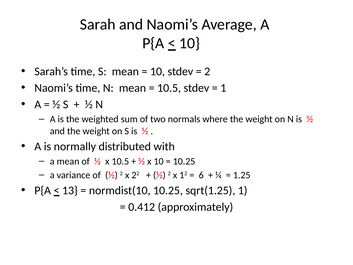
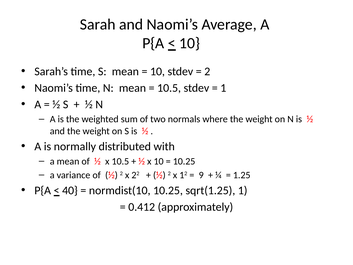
6: 6 -> 9
13: 13 -> 40
